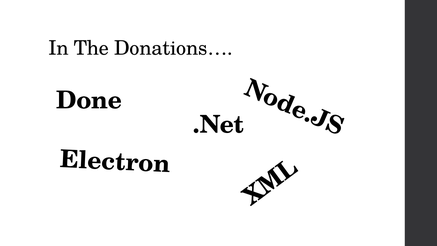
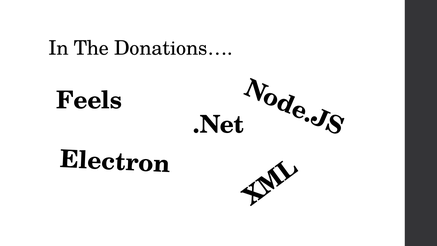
Done: Done -> Feels
